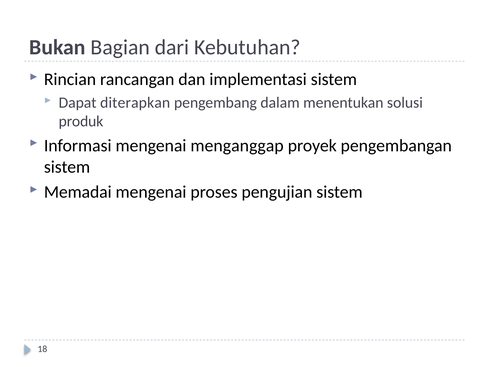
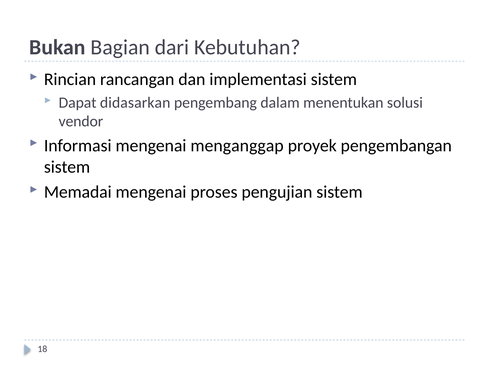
diterapkan: diterapkan -> didasarkan
produk: produk -> vendor
